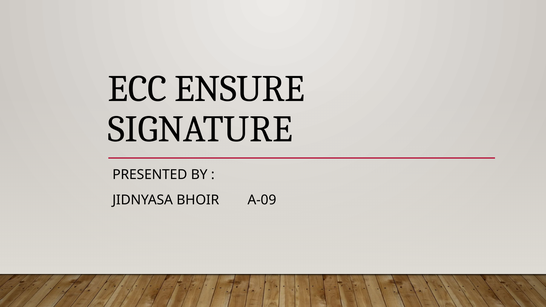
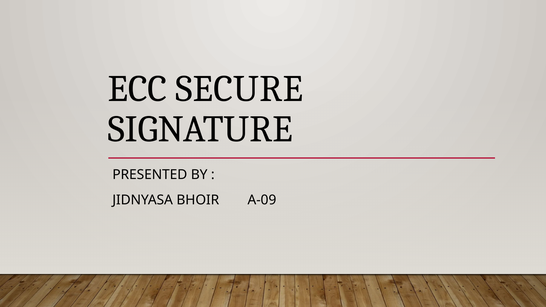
ENSURE: ENSURE -> SECURE
